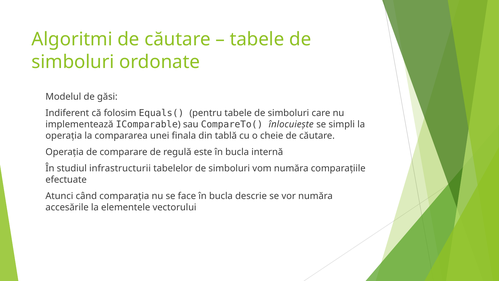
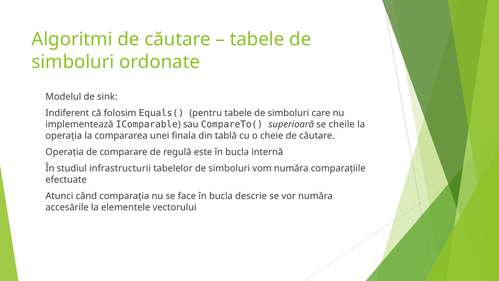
găsi: găsi -> sink
înlocuiește: înlocuiește -> superioară
simpli: simpli -> cheile
